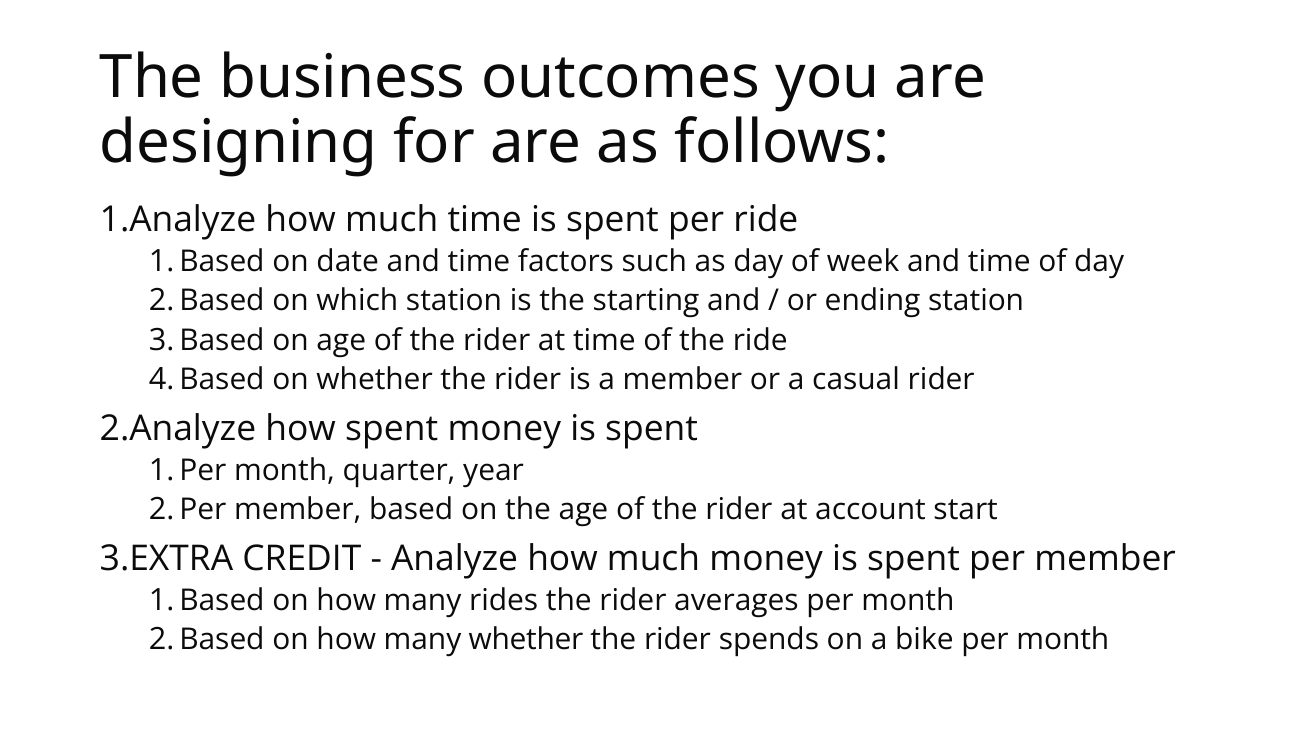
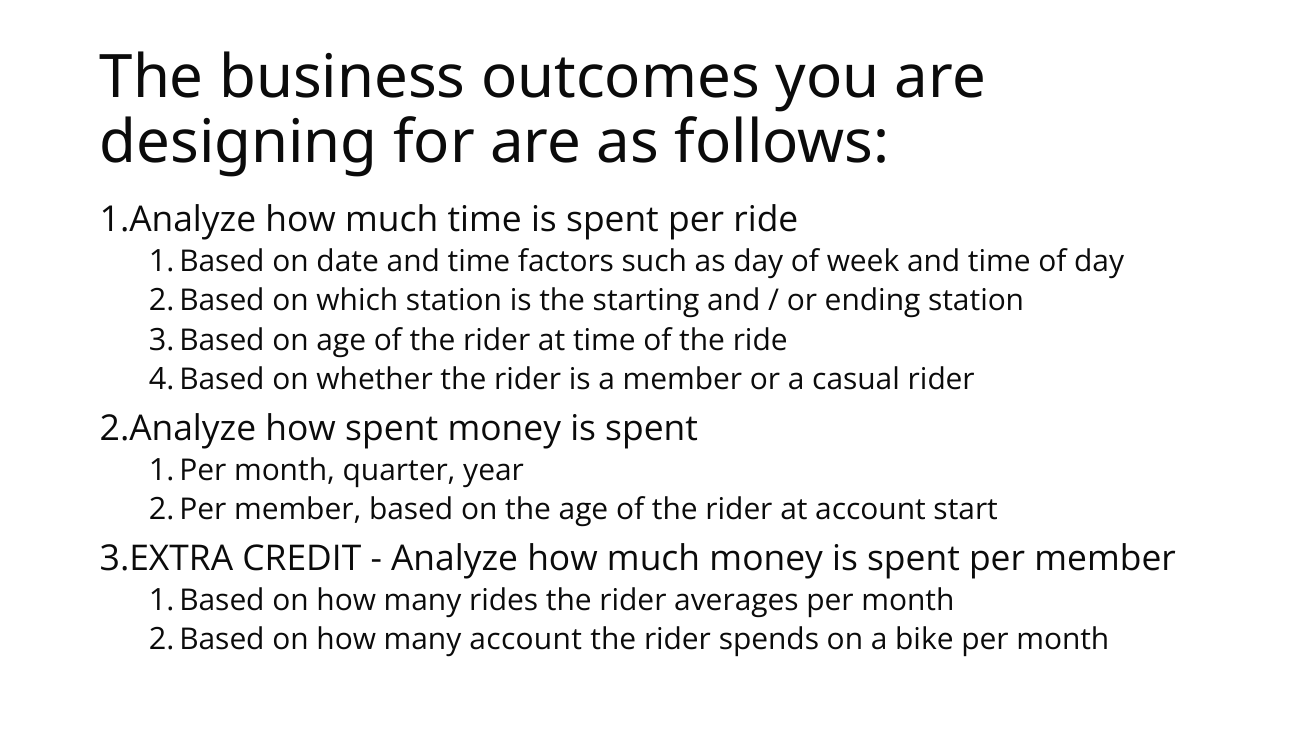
many whether: whether -> account
